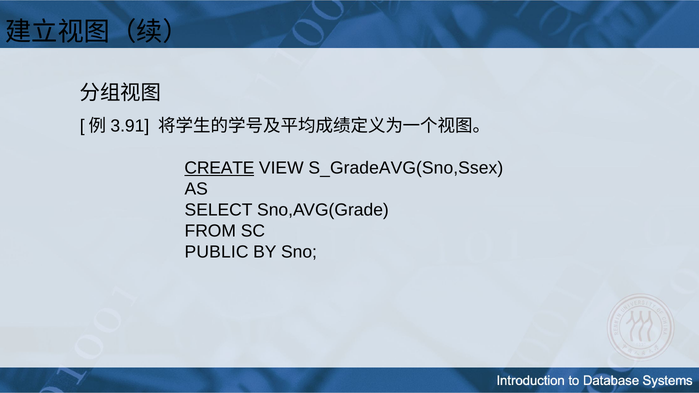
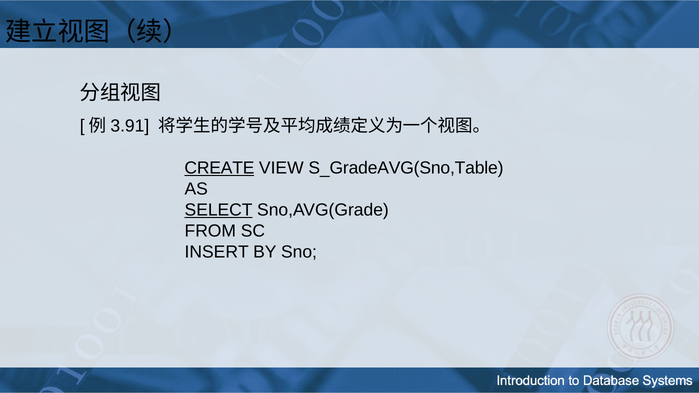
S_GradeAVG(Sno,Ssex: S_GradeAVG(Sno,Ssex -> S_GradeAVG(Sno,Table
SELECT underline: none -> present
PUBLIC: PUBLIC -> INSERT
